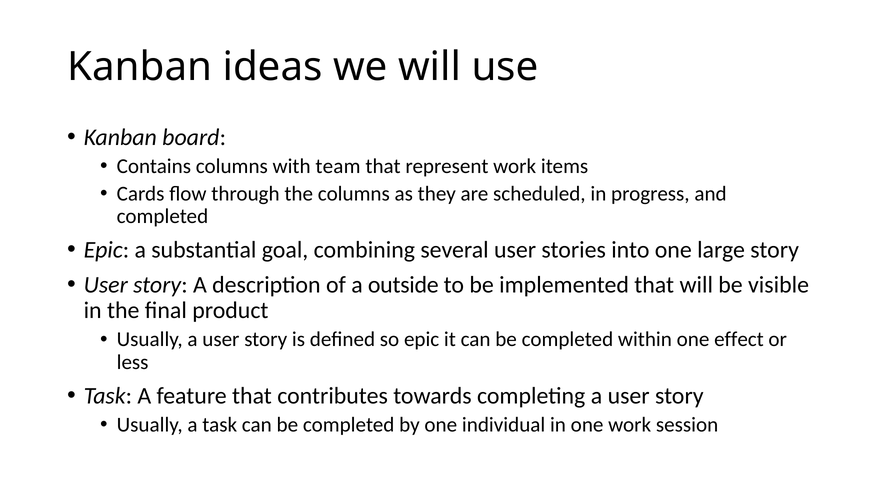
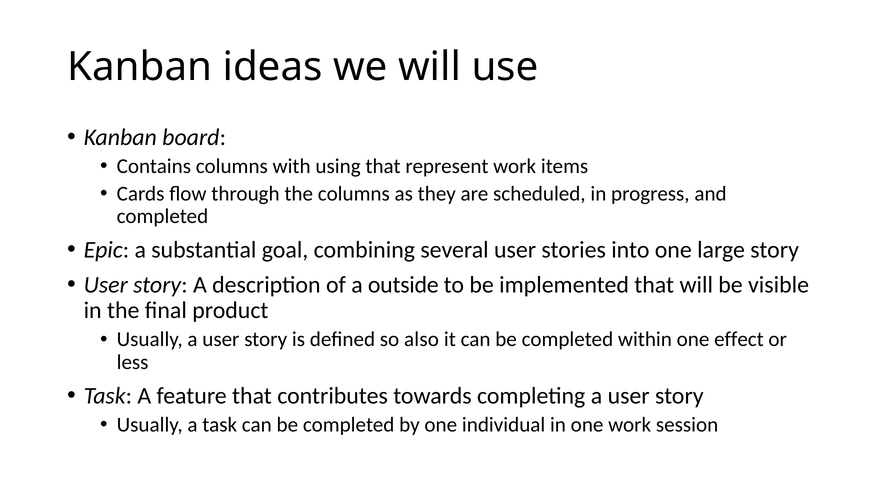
team: team -> using
so epic: epic -> also
